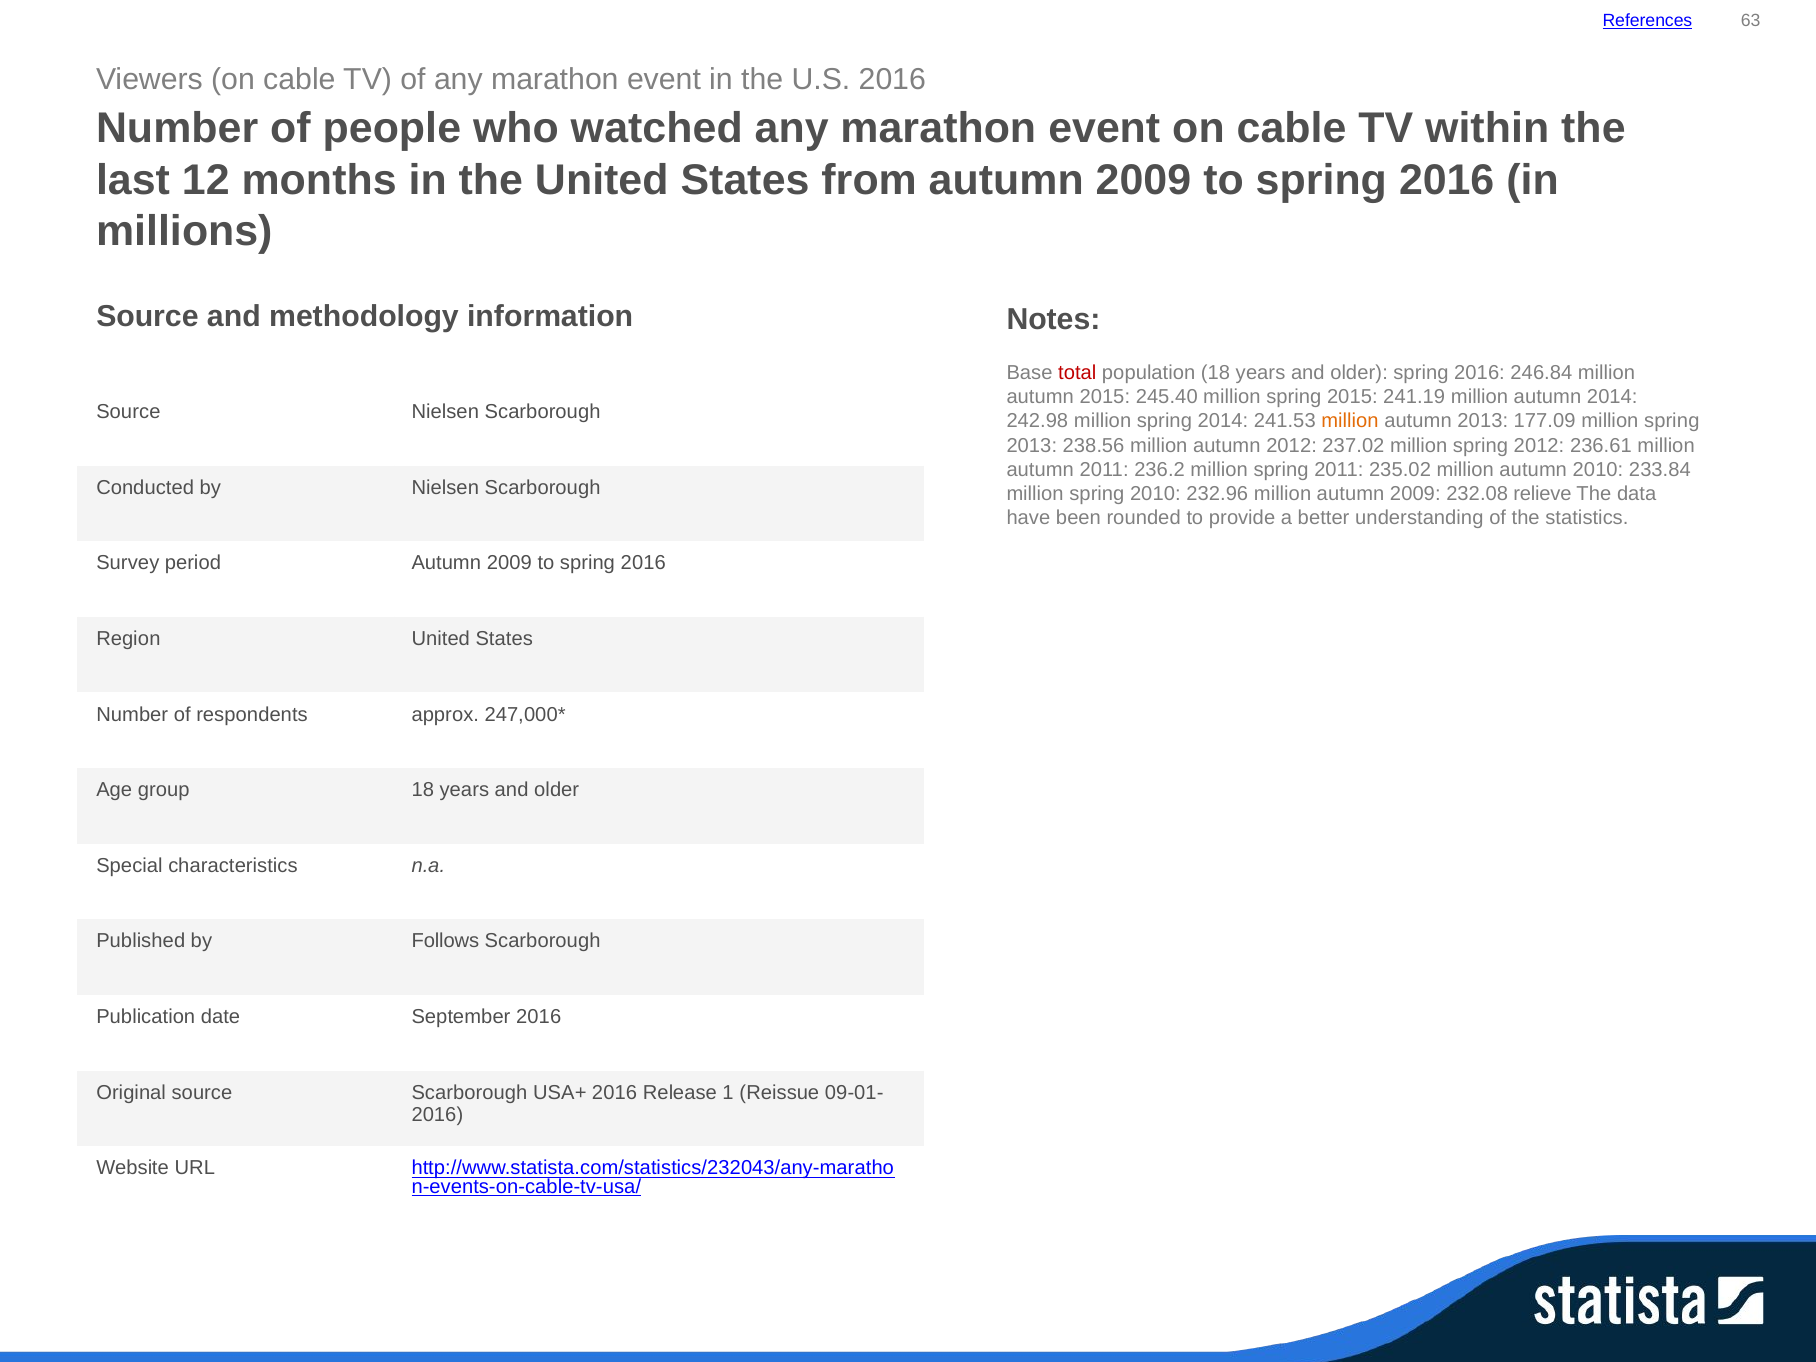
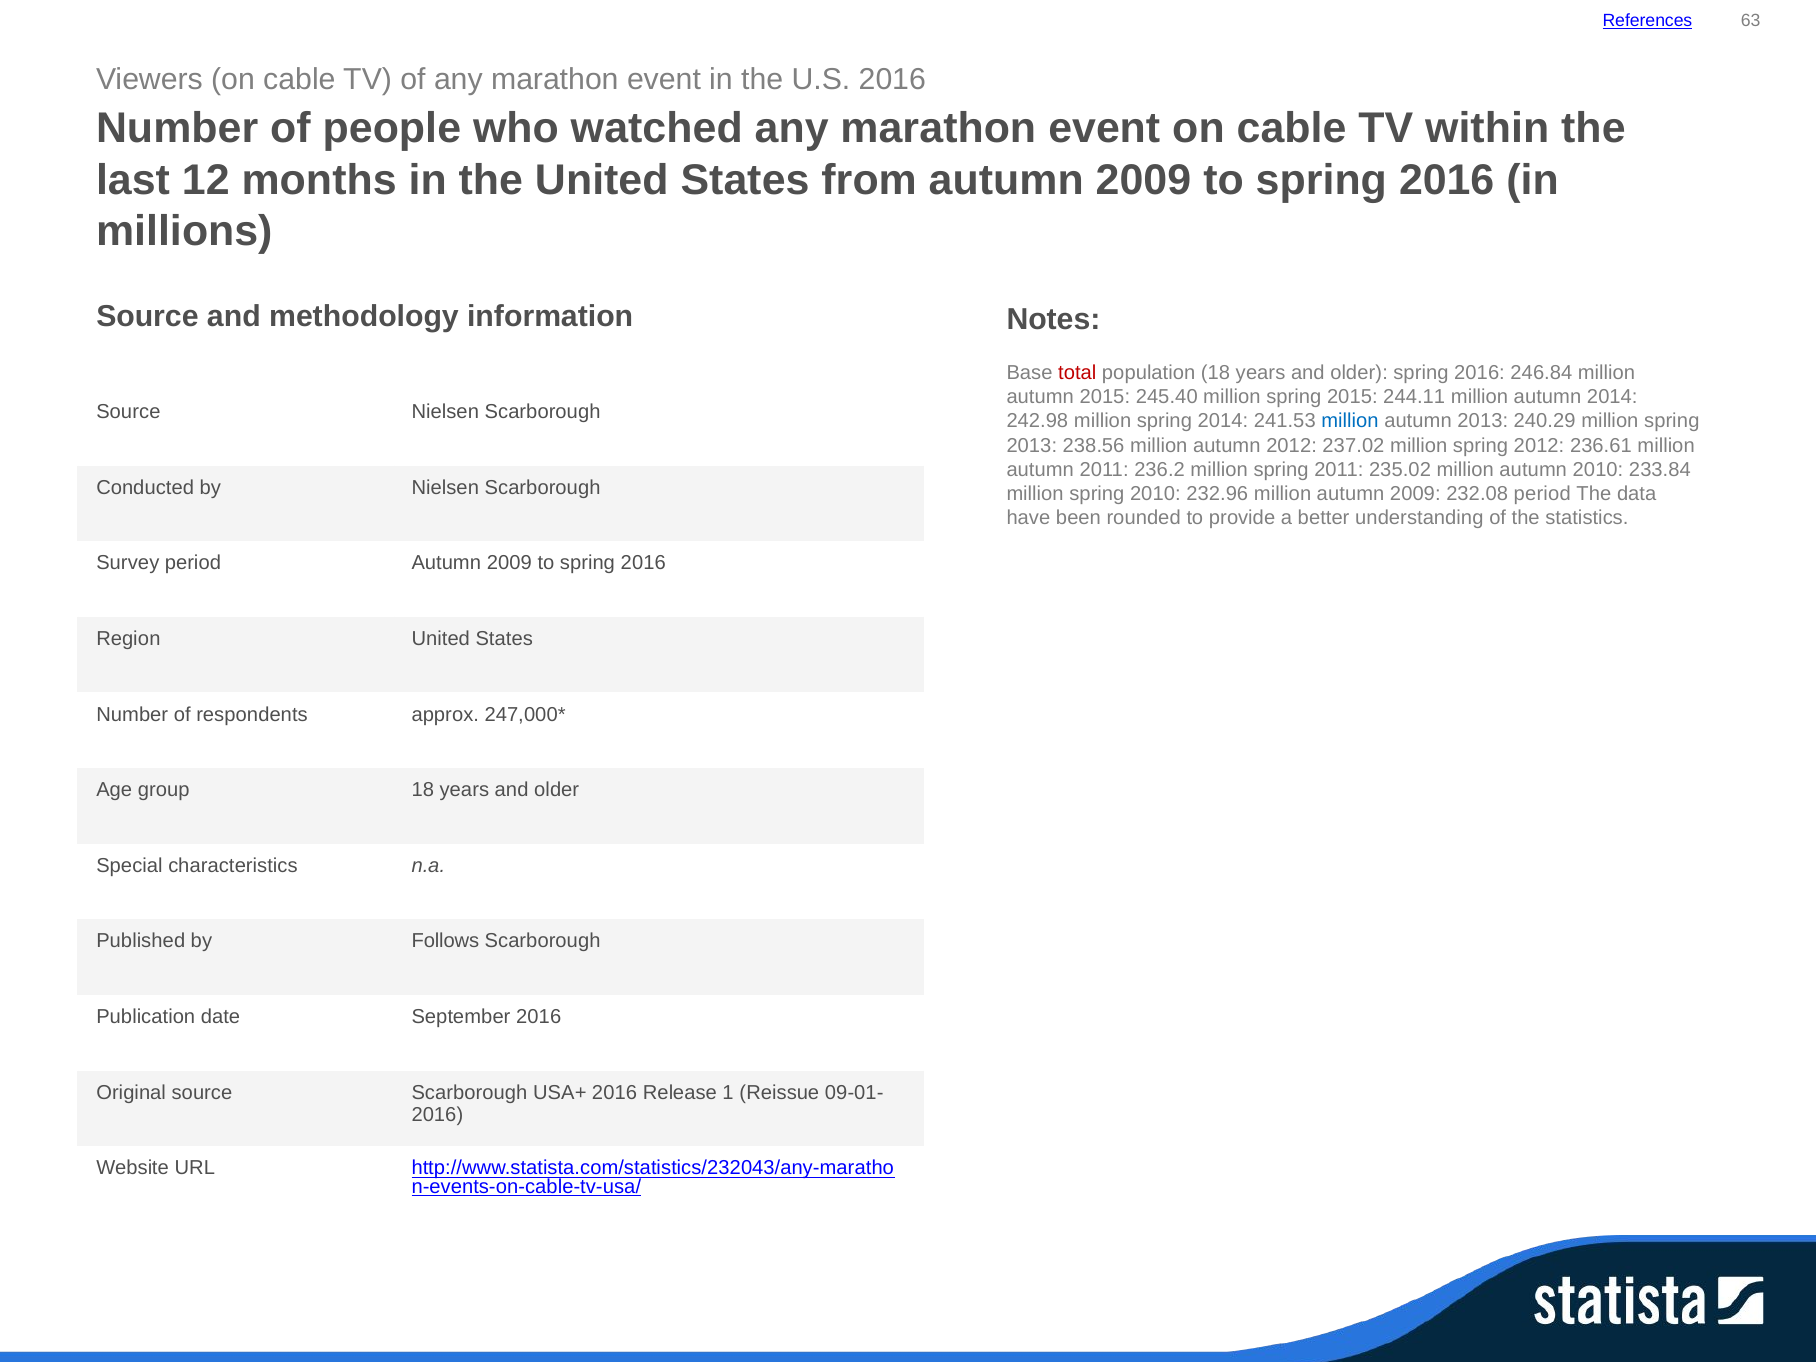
241.19: 241.19 -> 244.11
million at (1350, 421) colour: orange -> blue
177.09: 177.09 -> 240.29
232.08 relieve: relieve -> period
